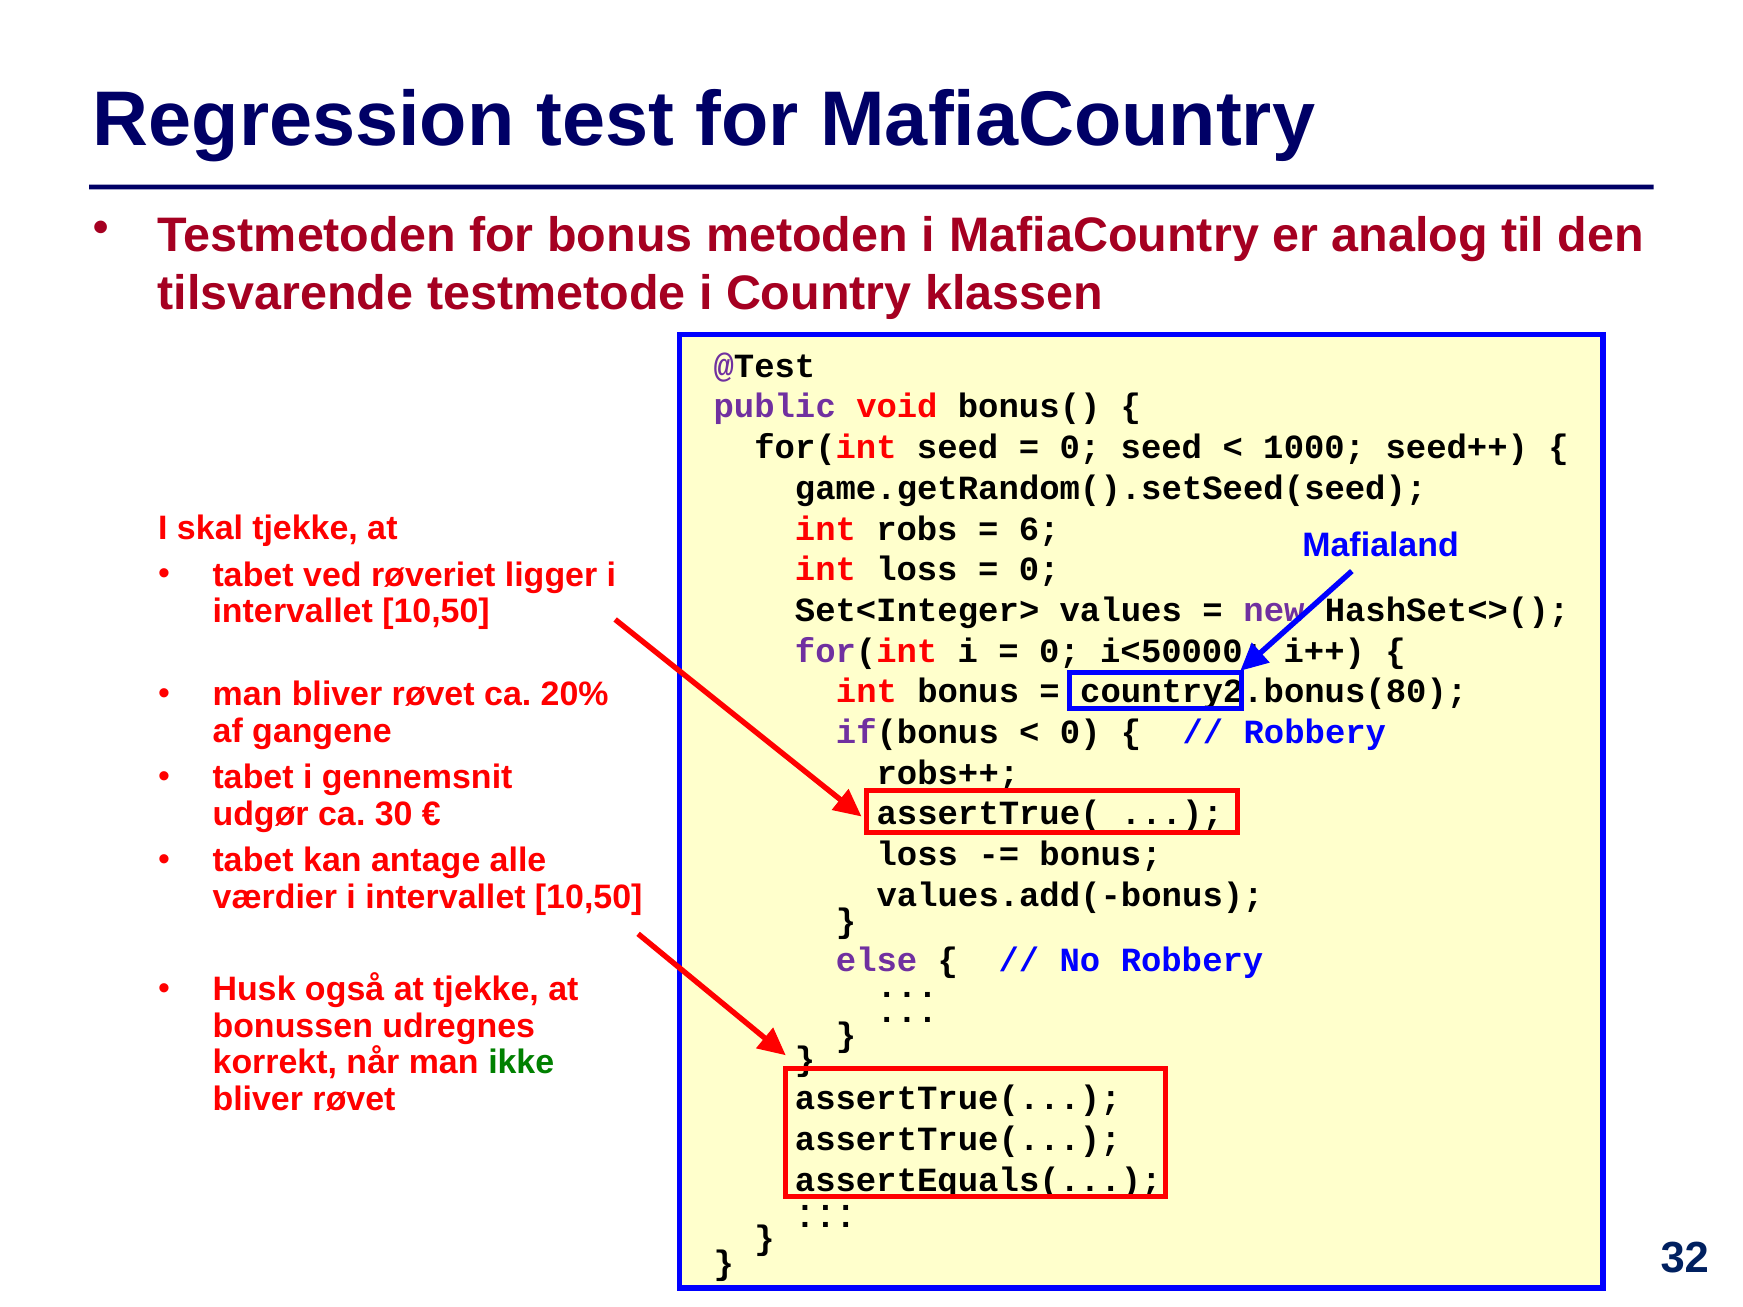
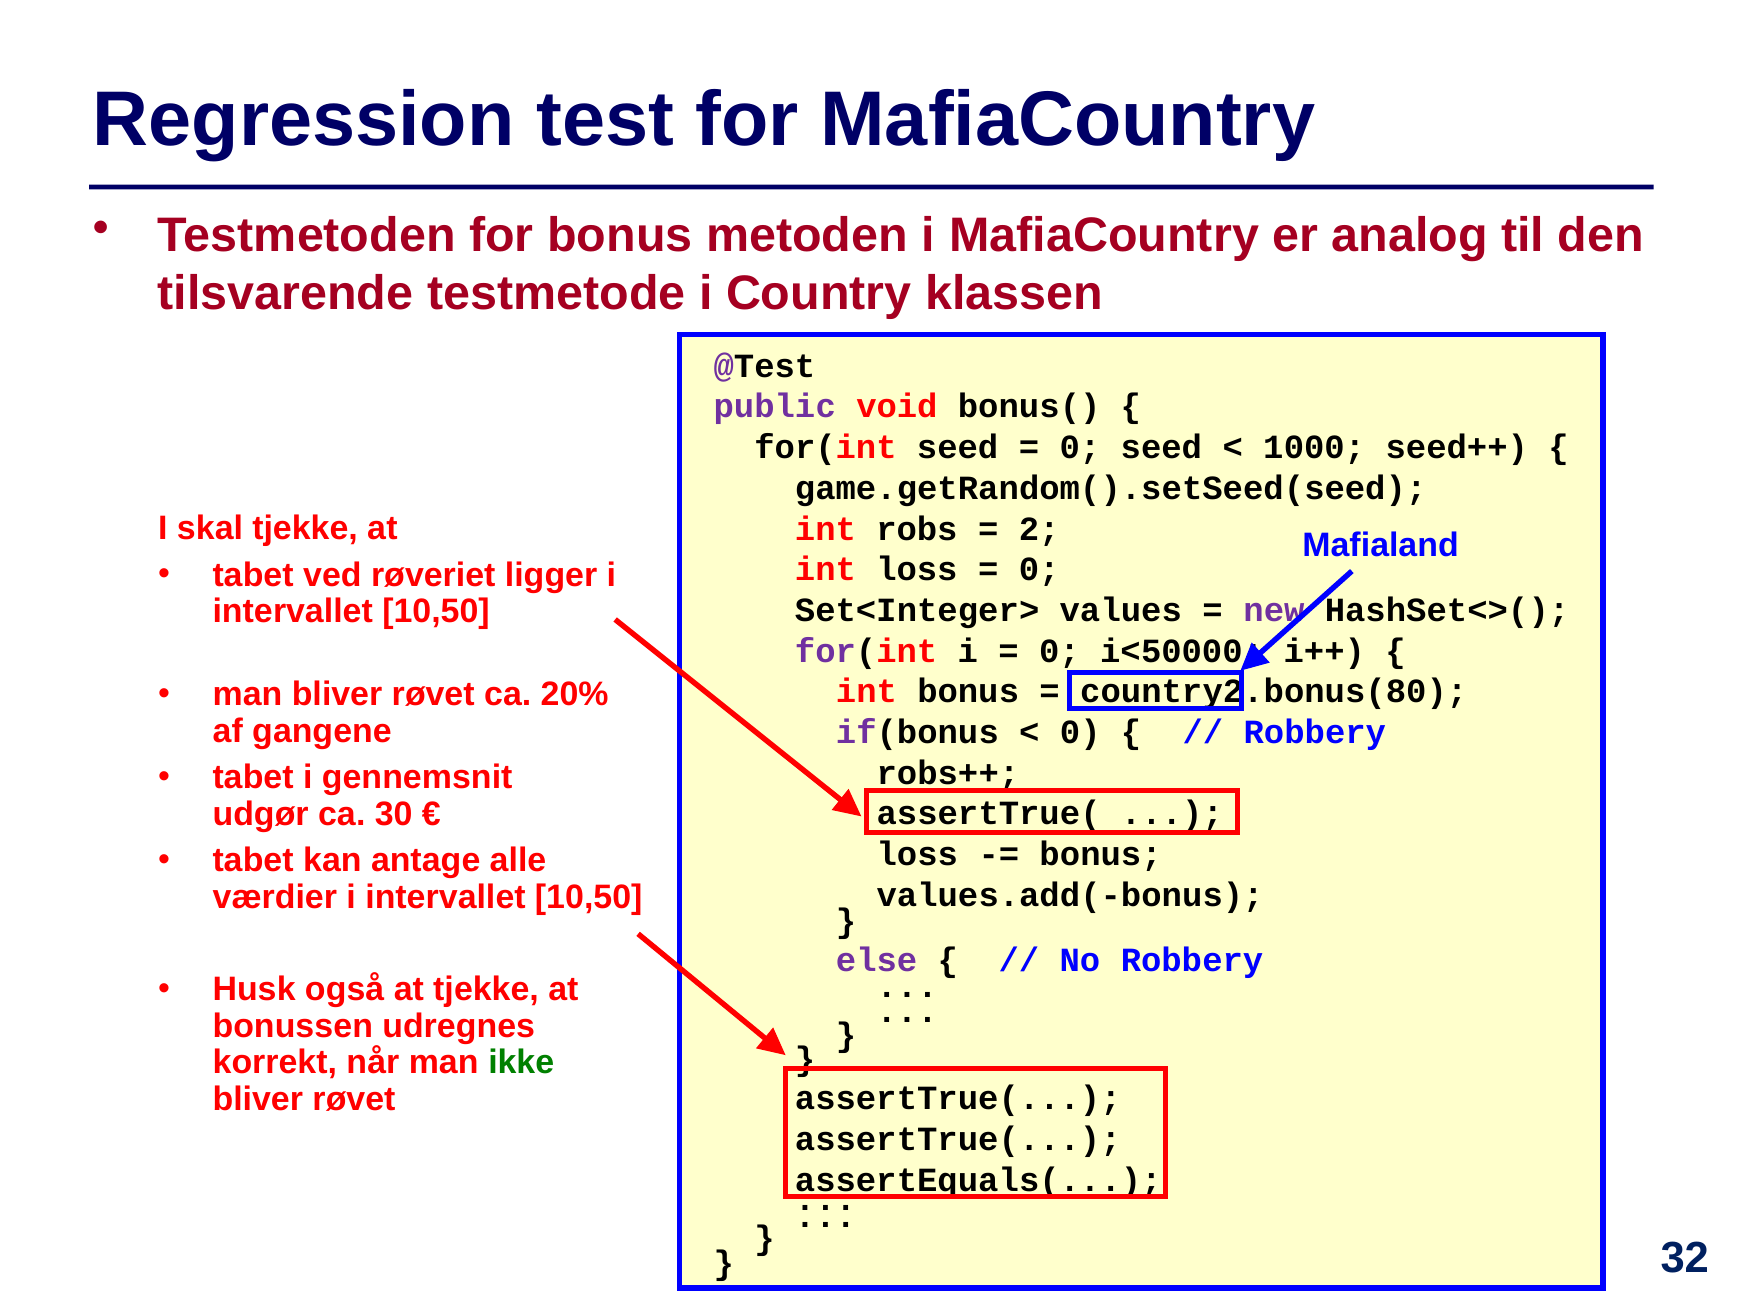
6: 6 -> 2
